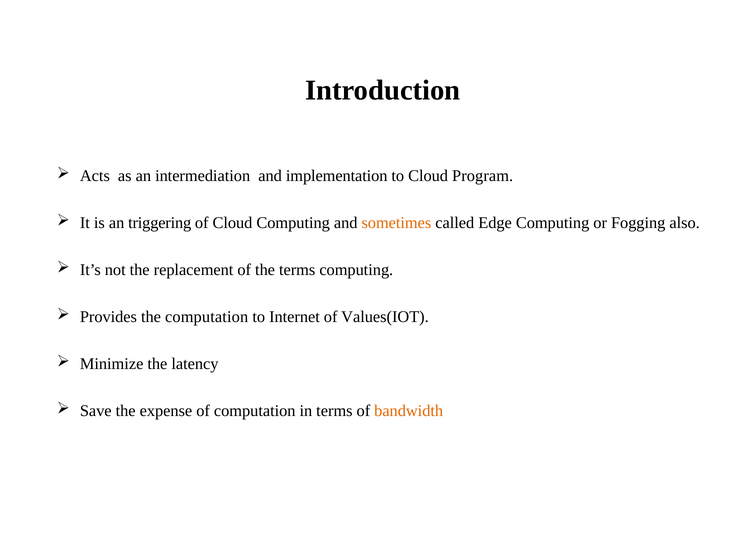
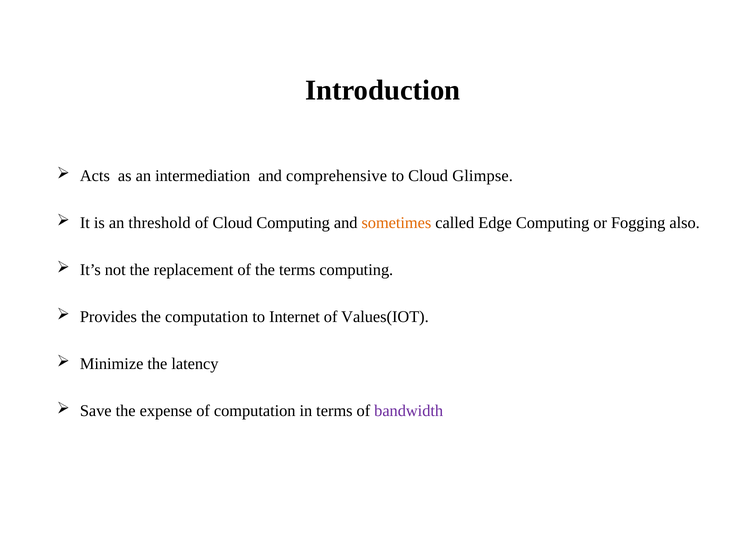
implementation: implementation -> comprehensive
Program: Program -> Glimpse
triggering: triggering -> threshold
bandwidth colour: orange -> purple
